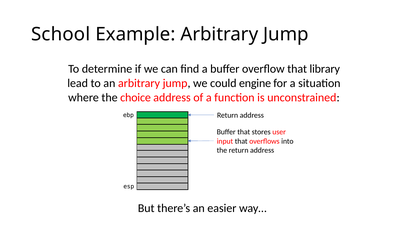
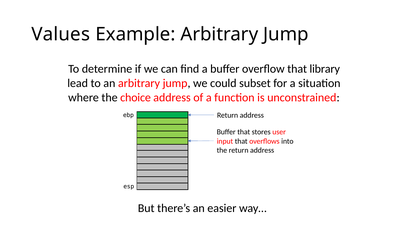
School: School -> Values
engine: engine -> subset
